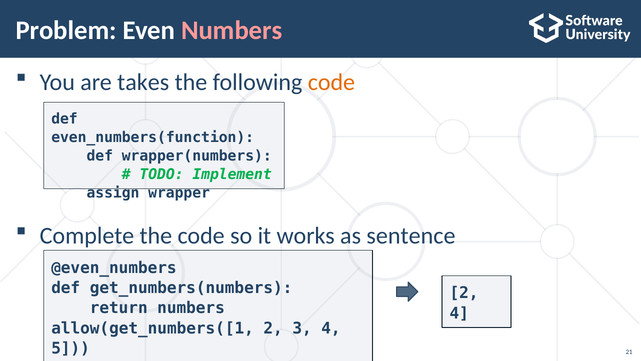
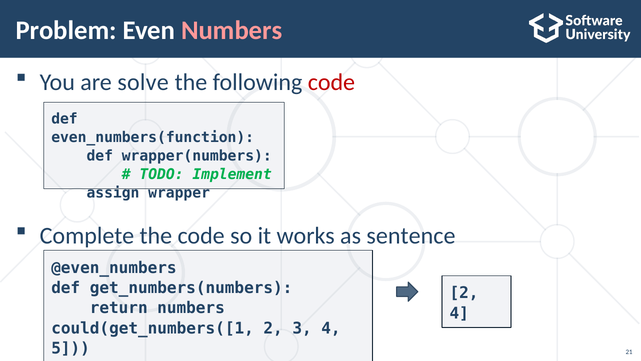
takes: takes -> solve
code at (331, 82) colour: orange -> red
allow(get_numbers([1: allow(get_numbers([1 -> could(get_numbers([1
